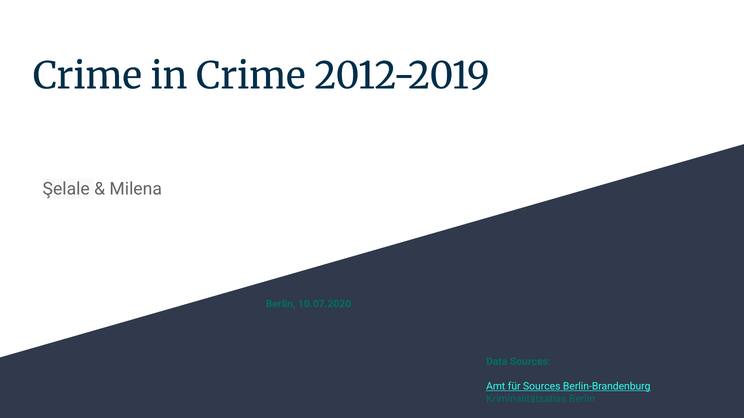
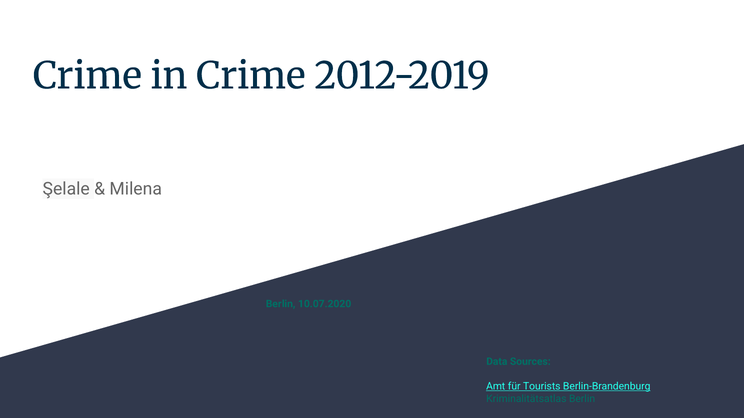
für Sources: Sources -> Tourists
